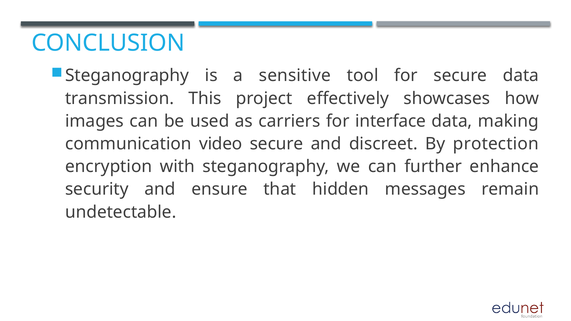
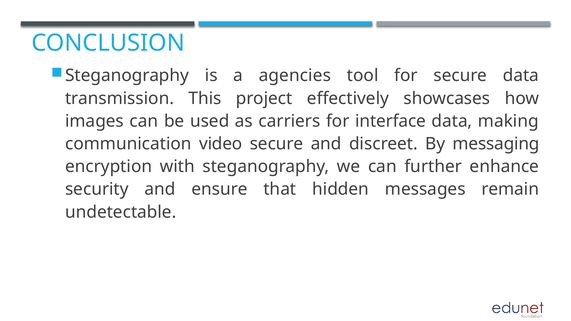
sensitive: sensitive -> agencies
protection: protection -> messaging
